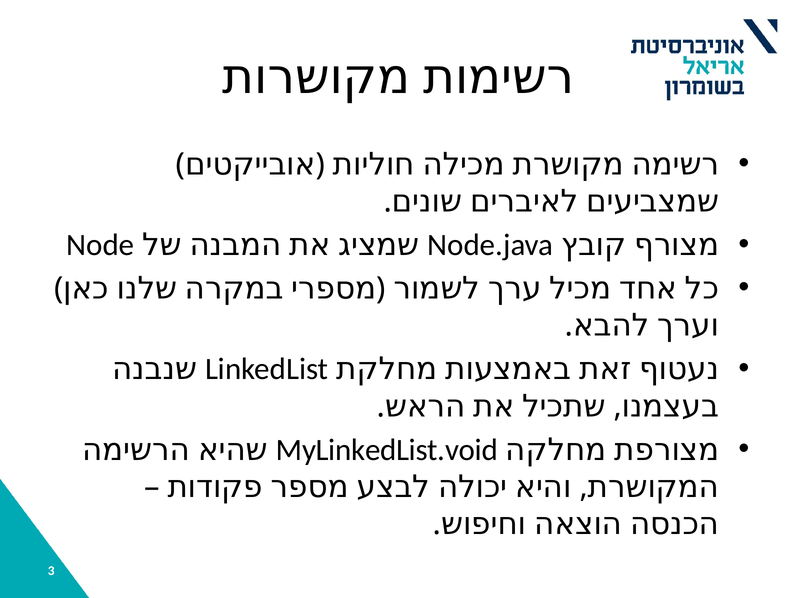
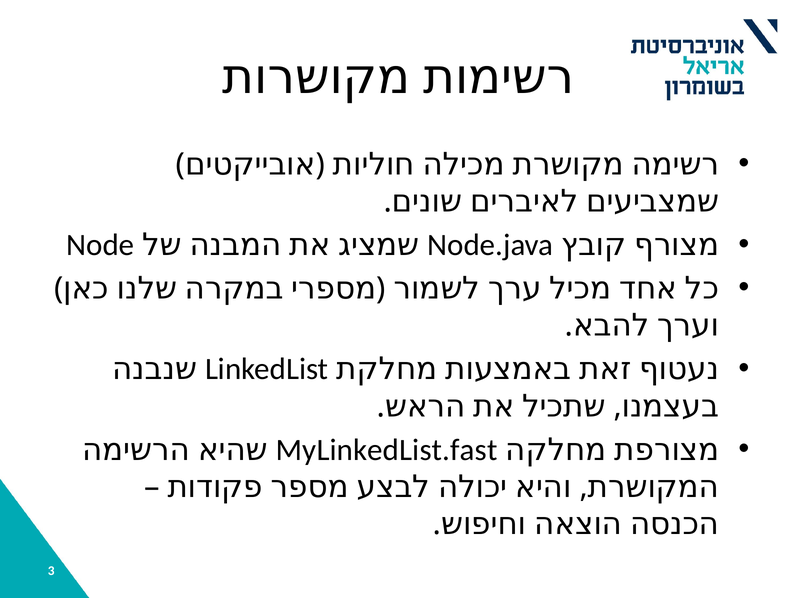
MyLinkedList.void: MyLinkedList.void -> MyLinkedList.fast
